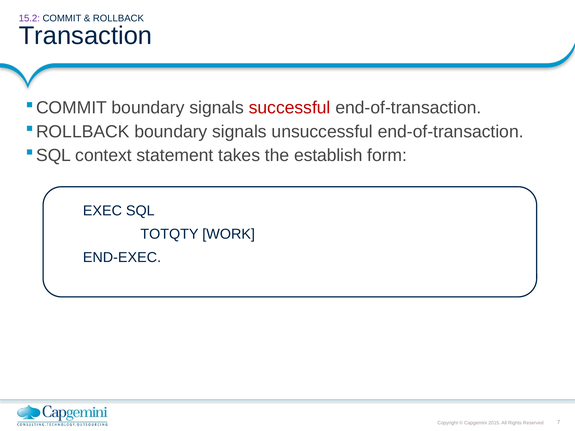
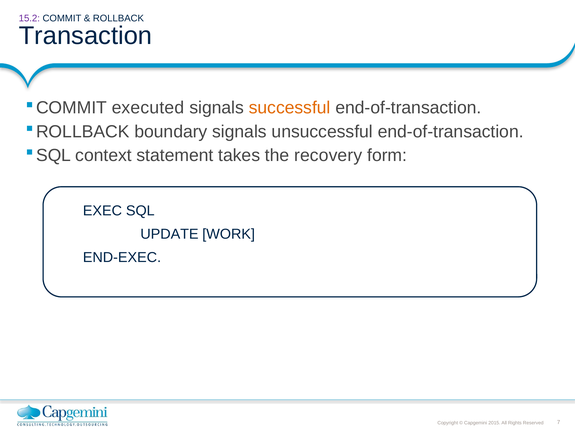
boundary at (148, 108): boundary -> executed
successful colour: red -> orange
establish: establish -> recovery
TOTQTY: TOTQTY -> UPDATE
